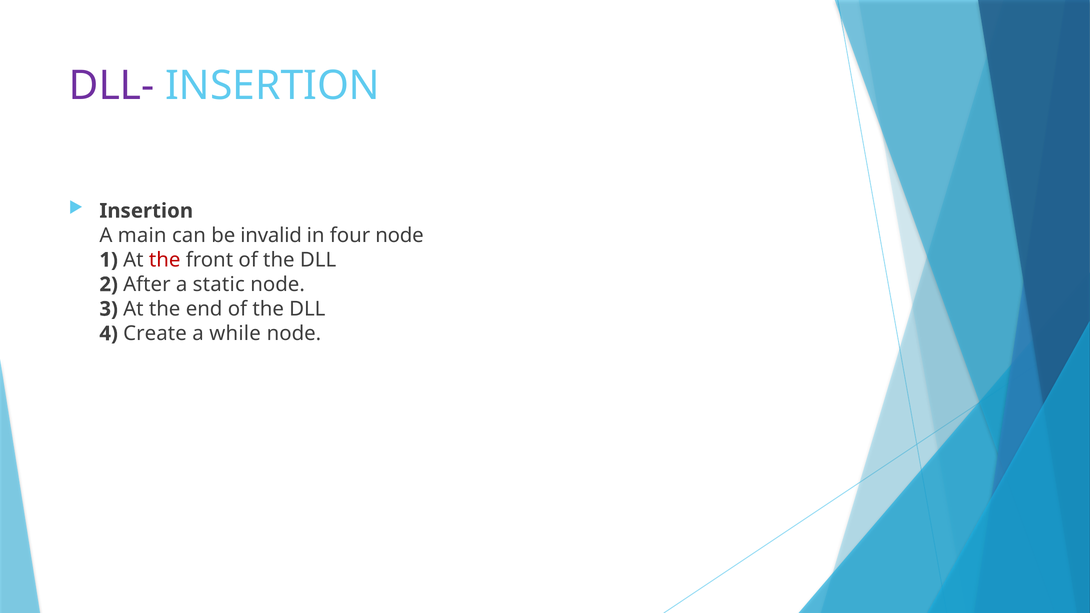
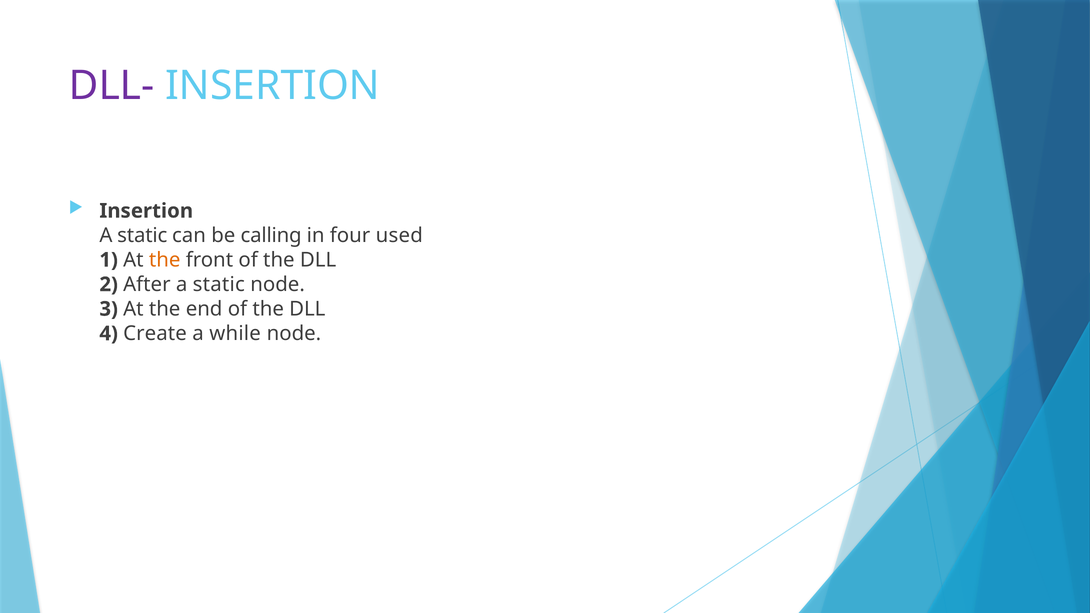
main at (142, 235): main -> static
invalid: invalid -> calling
four node: node -> used
the at (165, 260) colour: red -> orange
